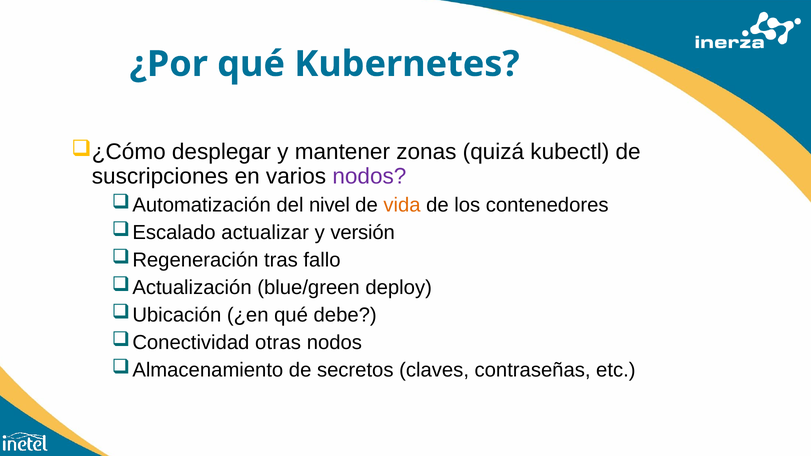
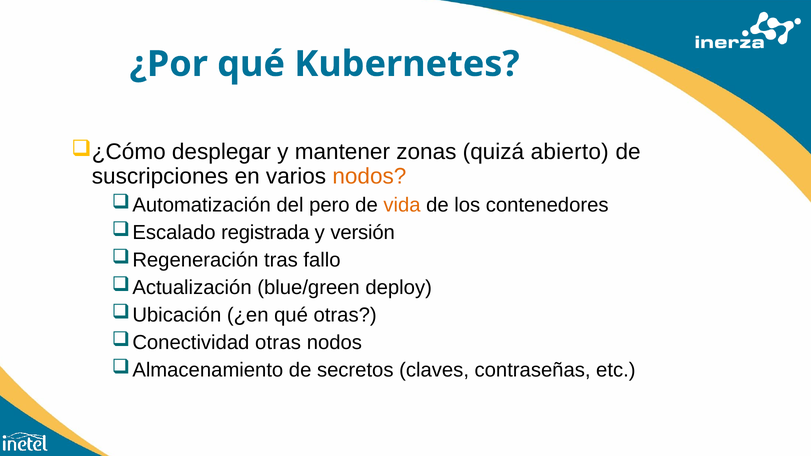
kubectl: kubectl -> abierto
nodos at (369, 176) colour: purple -> orange
nivel: nivel -> pero
actualizar: actualizar -> registrada
qué debe: debe -> otras
